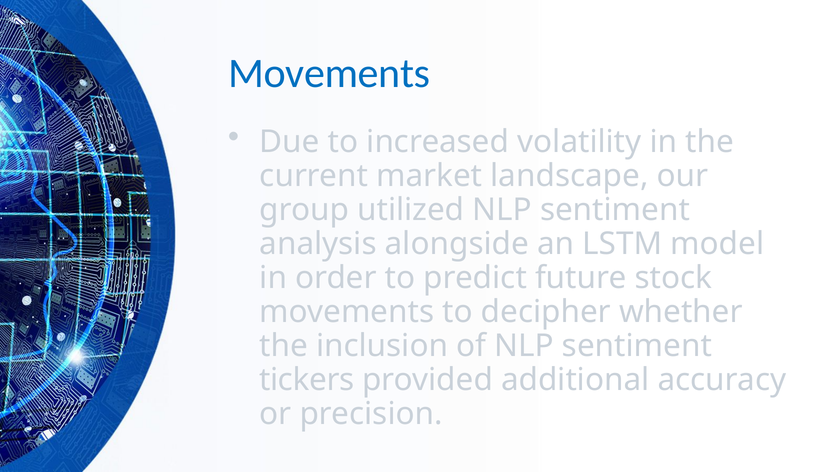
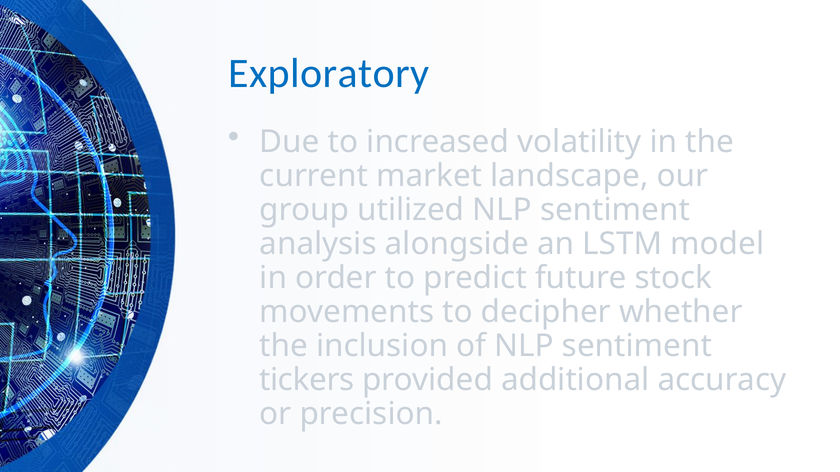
Movements at (329, 74): Movements -> Exploratory
